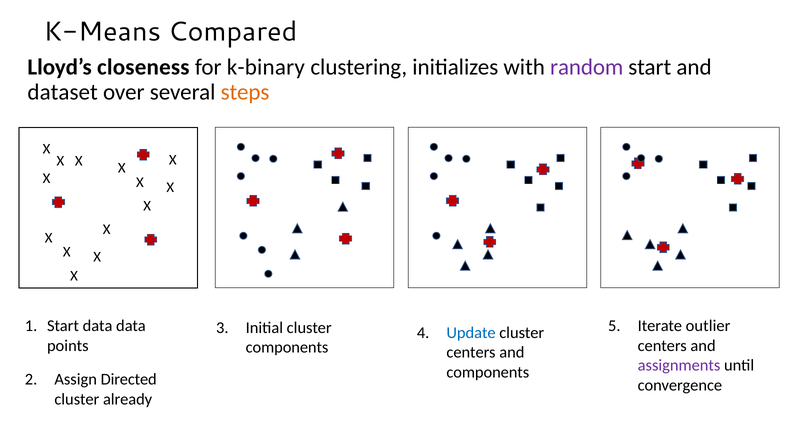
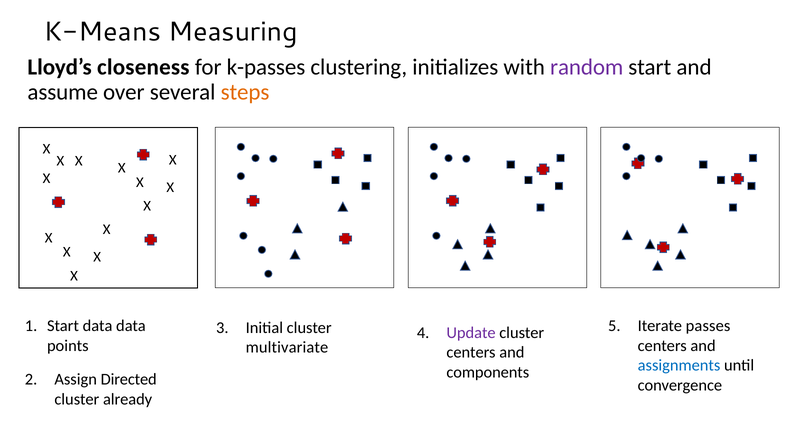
Compared: Compared -> Measuring
k-binary: k-binary -> k-passes
dataset: dataset -> assume
outlier: outlier -> passes
Update colour: blue -> purple
components at (287, 347): components -> multivariate
assignments colour: purple -> blue
